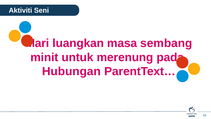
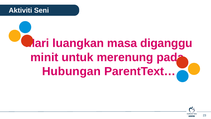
sembang: sembang -> diganggu
